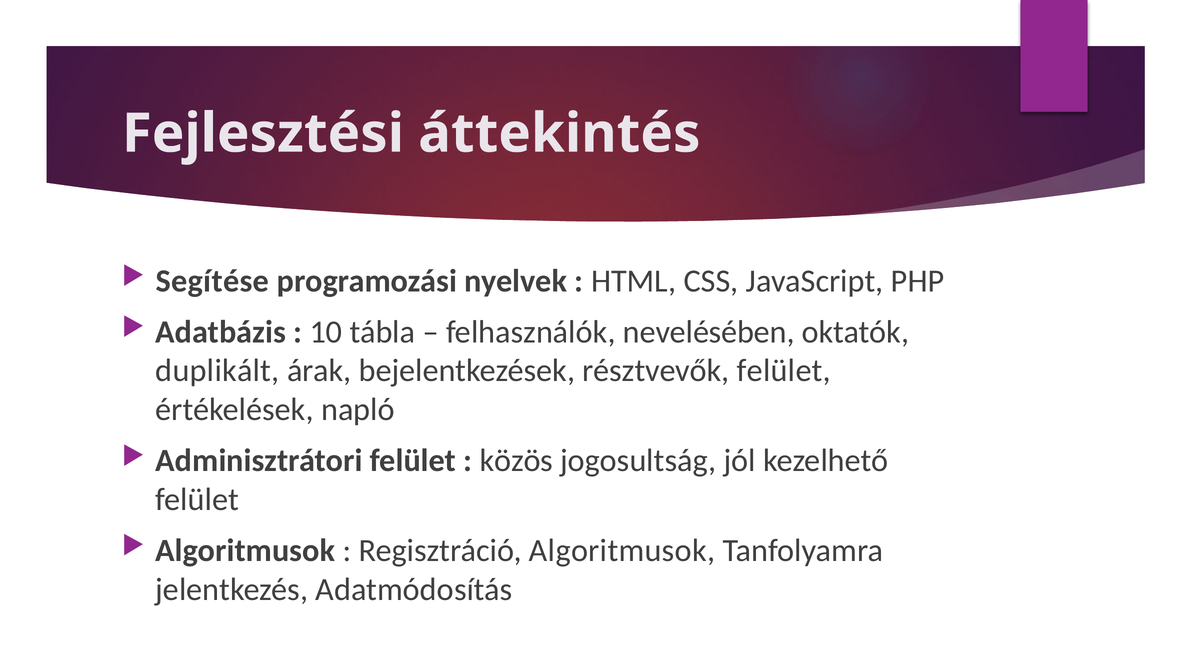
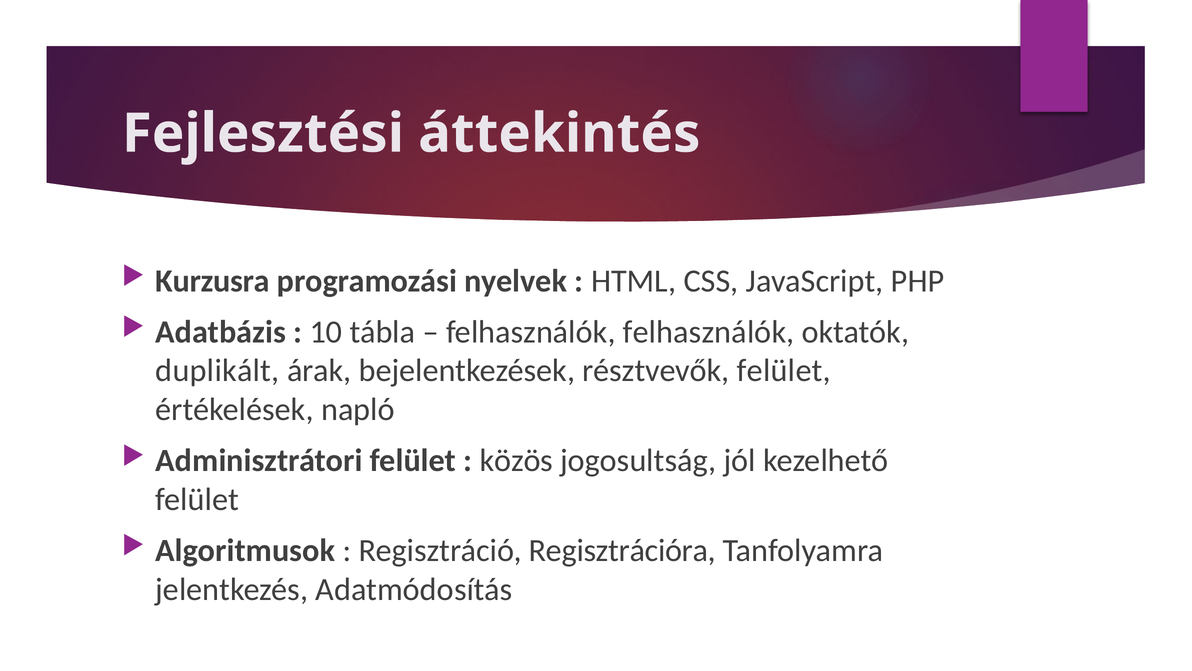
Segítése: Segítése -> Kurzusra
felhasználók nevelésében: nevelésében -> felhasználók
Regisztráció Algoritmusok: Algoritmusok -> Regisztrációra
